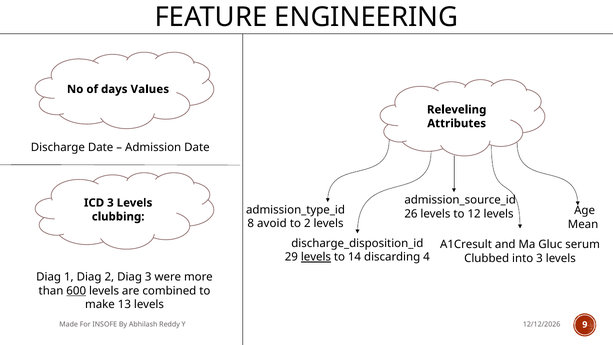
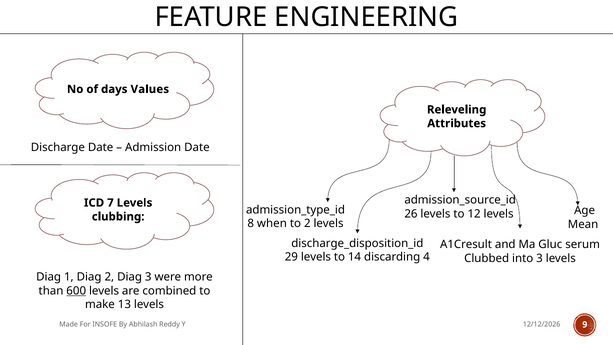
ICD 3: 3 -> 7
avoid: avoid -> when
levels at (316, 257) underline: present -> none
